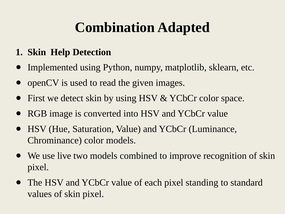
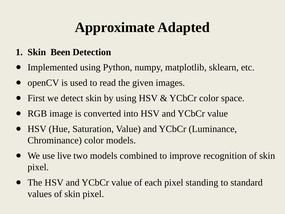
Combination: Combination -> Approximate
Help: Help -> Been
